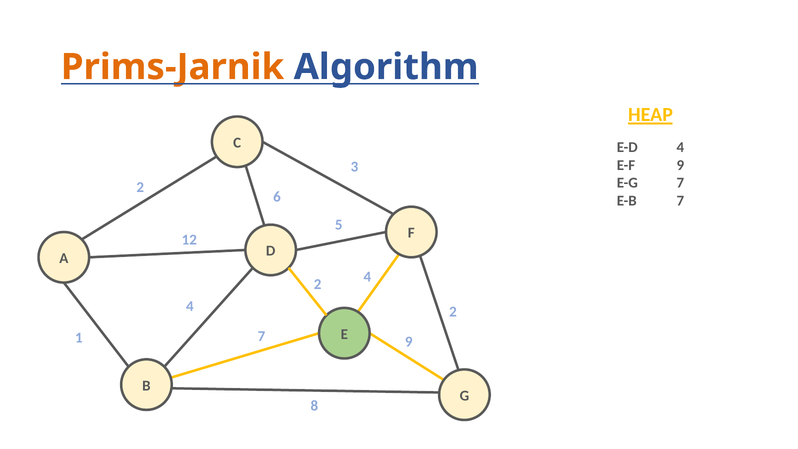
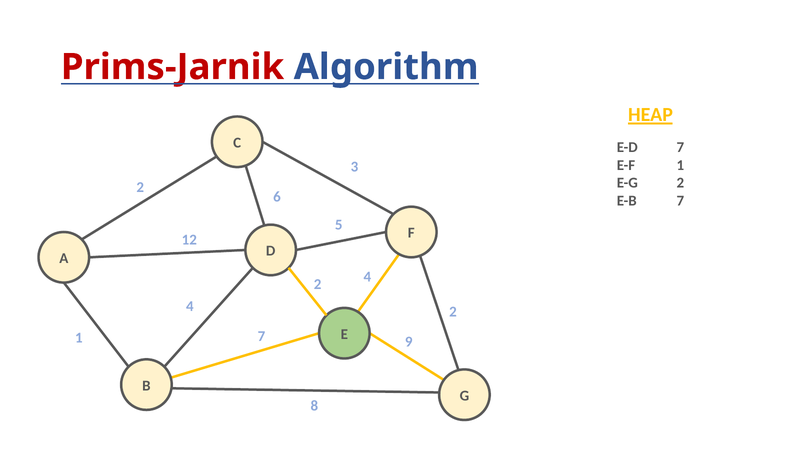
Prims-Jarnik colour: orange -> red
E-D 4: 4 -> 7
E-F 9: 9 -> 1
E-G 7: 7 -> 2
